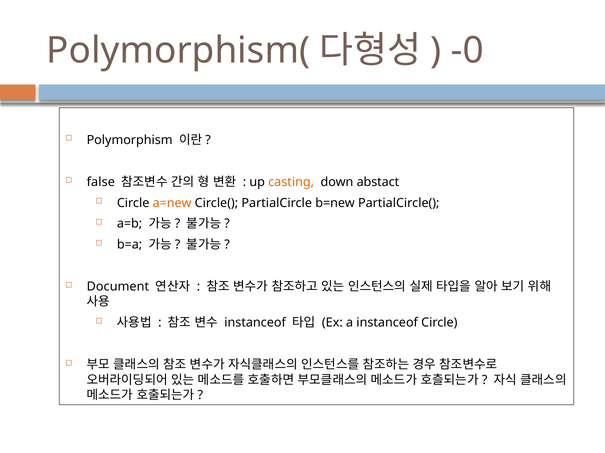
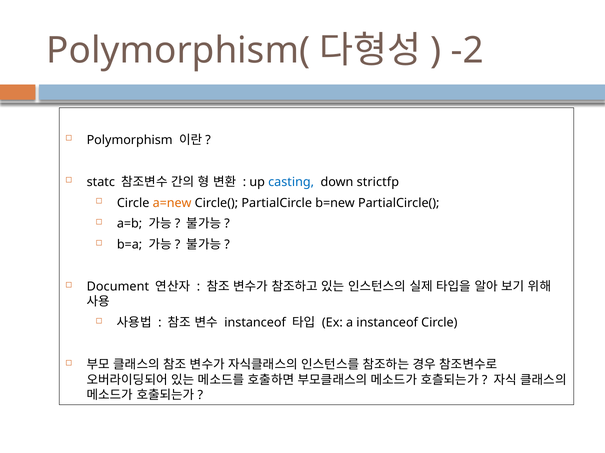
-0: -0 -> -2
false: false -> statc
casting colour: orange -> blue
abstact: abstact -> strictfp
